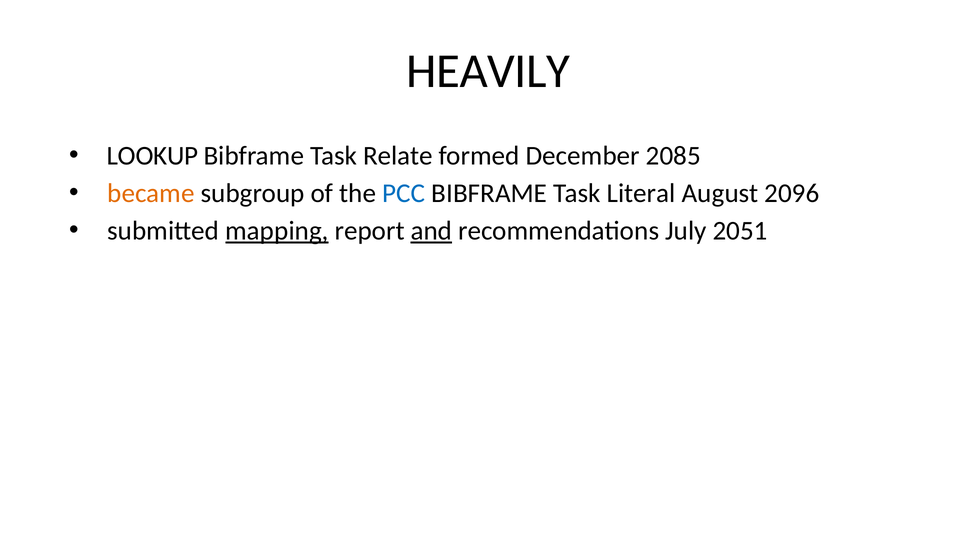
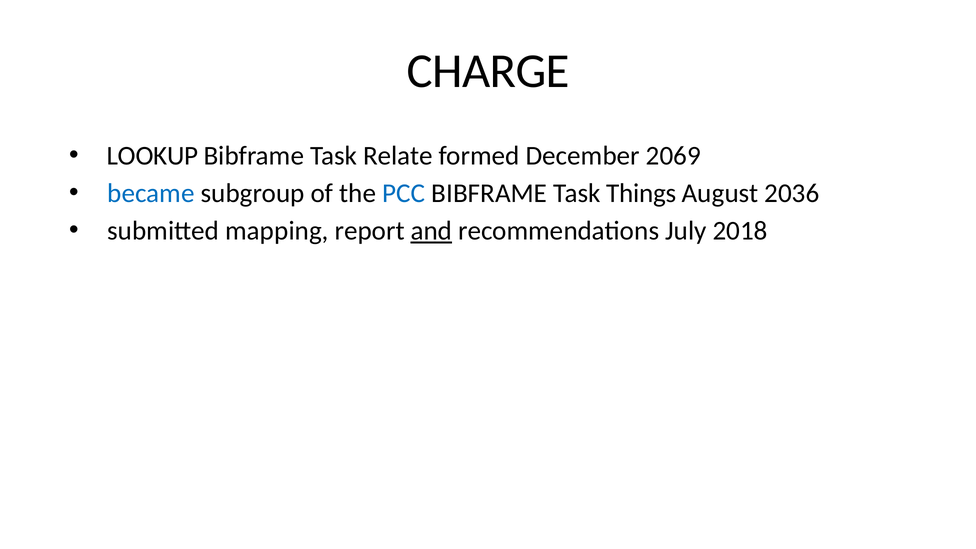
HEAVILY: HEAVILY -> CHARGE
2085: 2085 -> 2069
became colour: orange -> blue
Literal: Literal -> Things
2096: 2096 -> 2036
mapping underline: present -> none
2051: 2051 -> 2018
